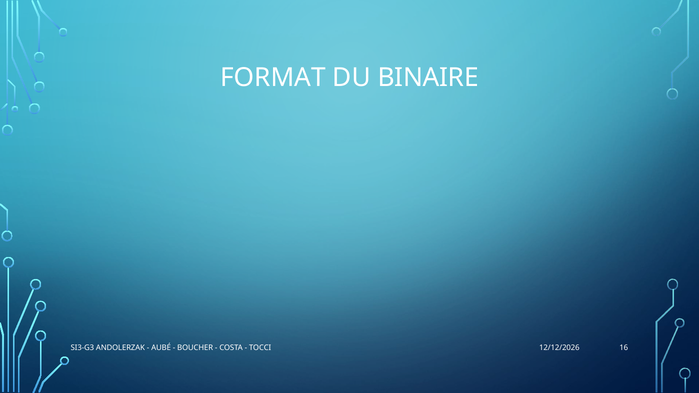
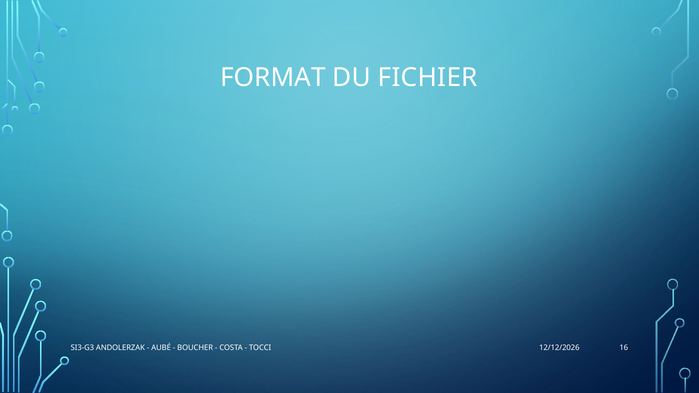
BINAIRE: BINAIRE -> FICHIER
